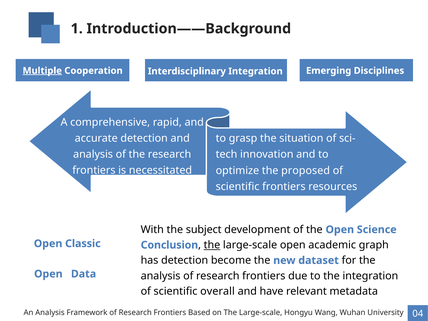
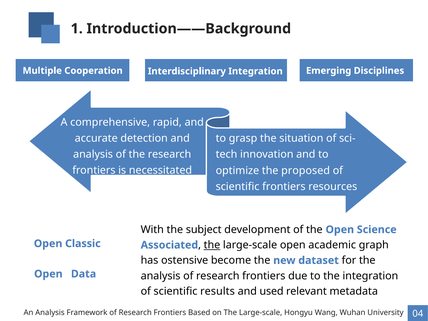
Multiple underline: present -> none
Conclusion: Conclusion -> Associated
has detection: detection -> ostensive
overall: overall -> results
have: have -> used
